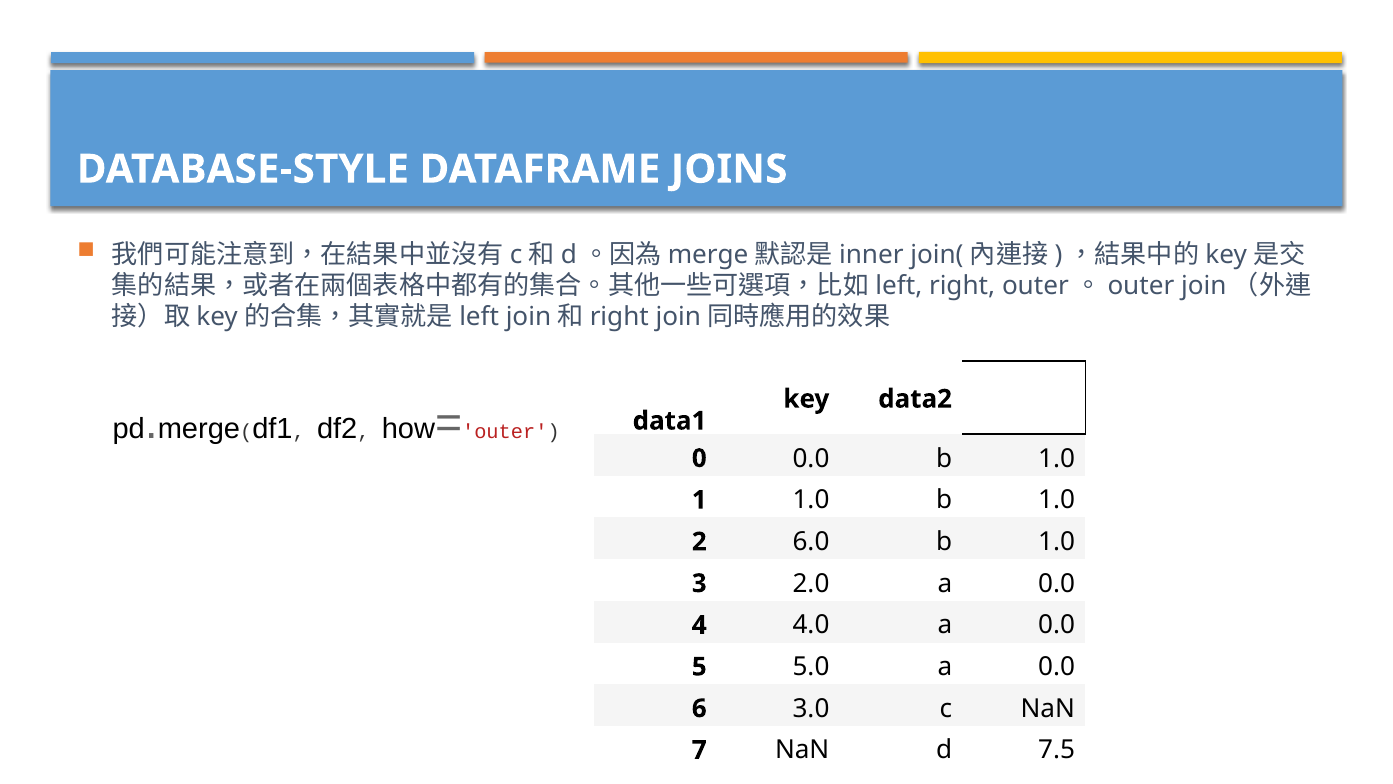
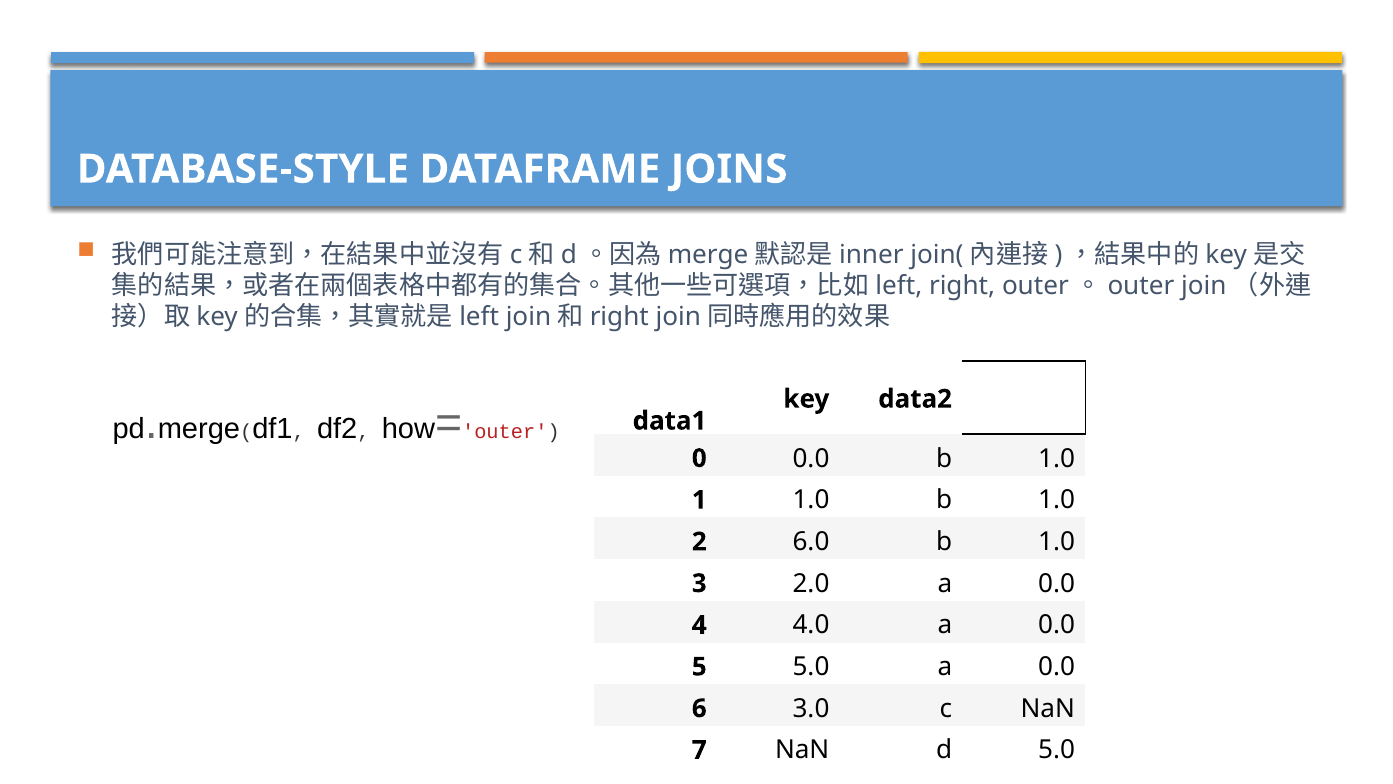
d 7.5: 7.5 -> 5.0
